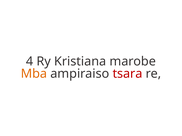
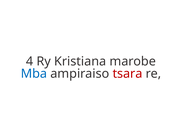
Mba colour: orange -> blue
